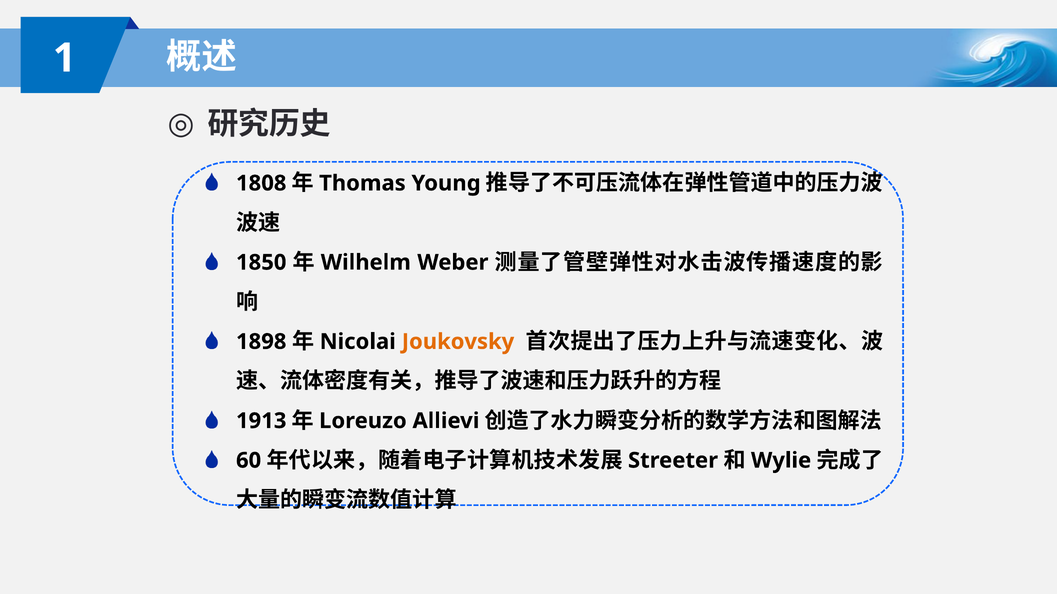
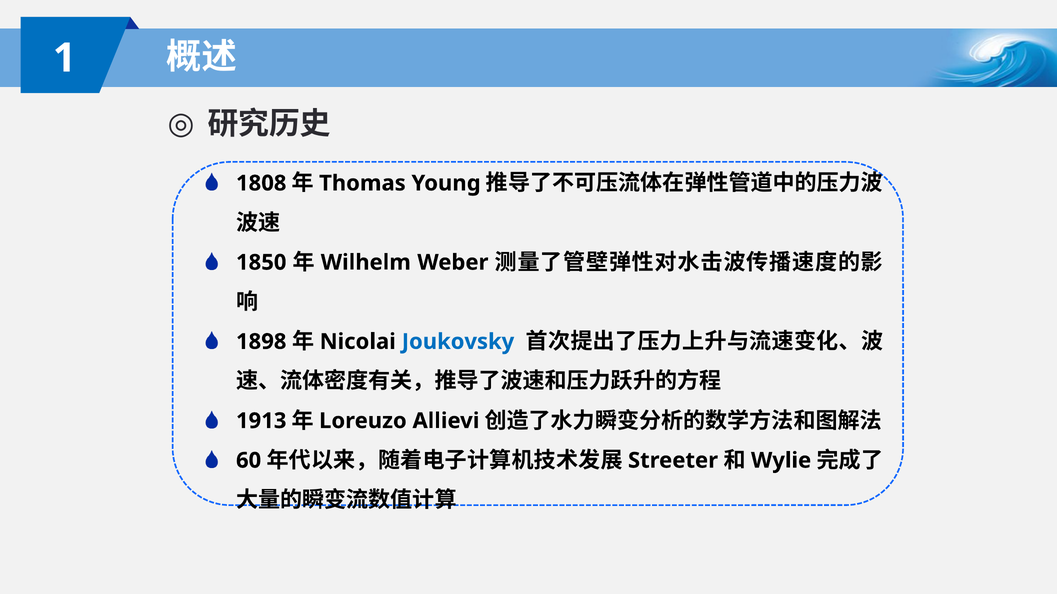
Joukovsky colour: orange -> blue
